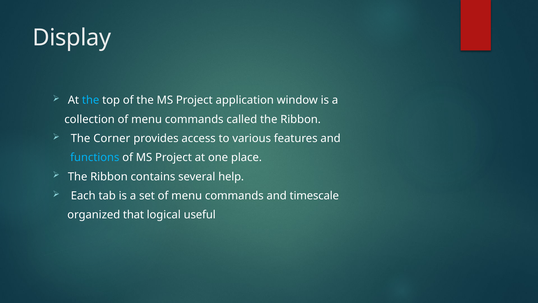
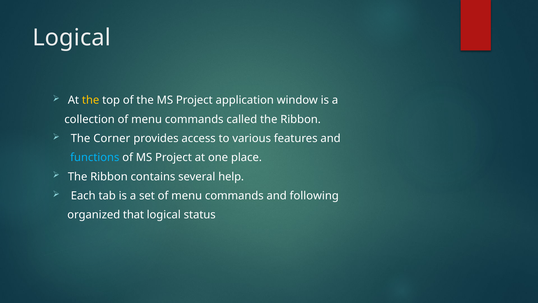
Display at (72, 38): Display -> Logical
the at (91, 100) colour: light blue -> yellow
timescale: timescale -> following
useful: useful -> status
